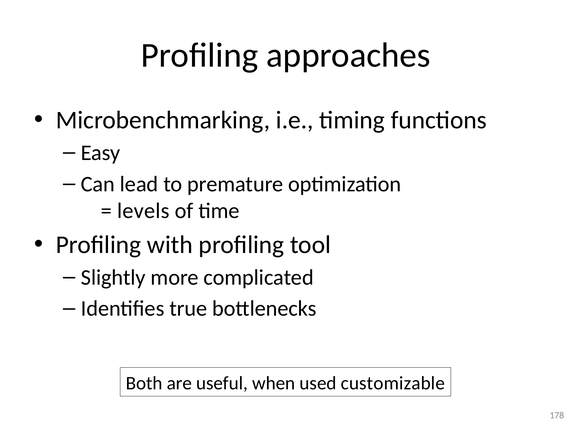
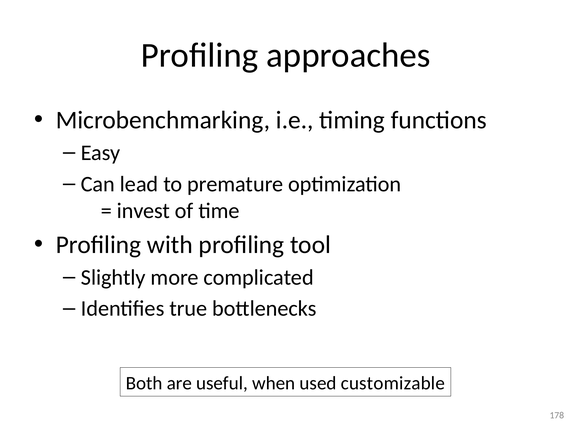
levels: levels -> invest
